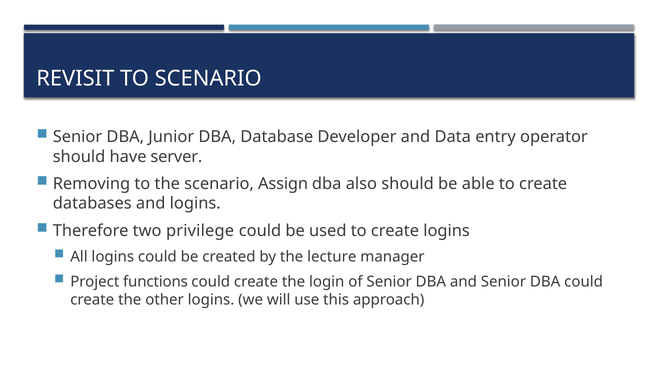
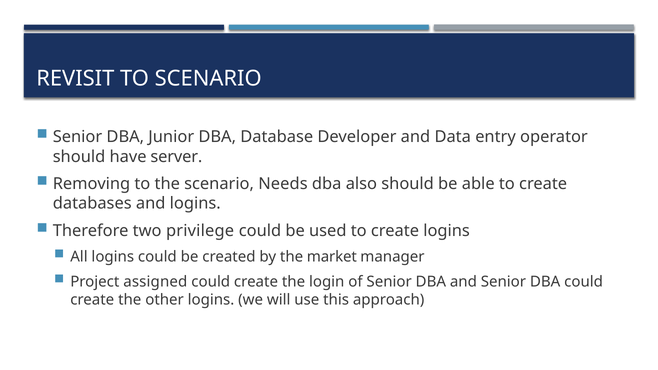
Assign: Assign -> Needs
lecture: lecture -> market
functions: functions -> assigned
